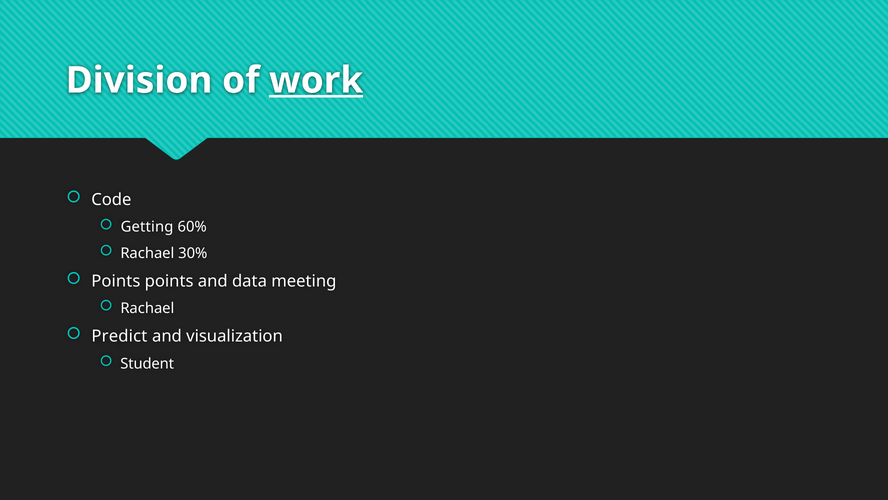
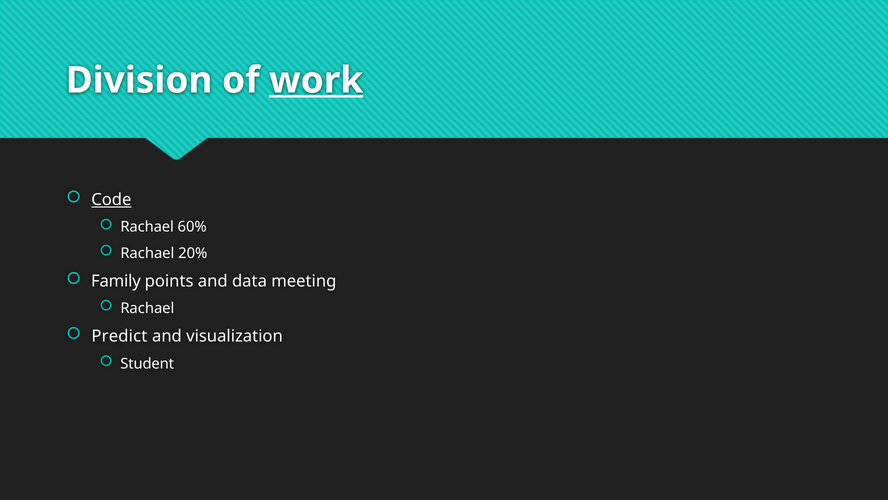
Code underline: none -> present
Getting at (147, 227): Getting -> Rachael
30%: 30% -> 20%
Points at (116, 281): Points -> Family
